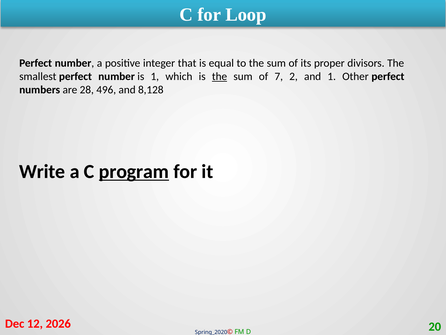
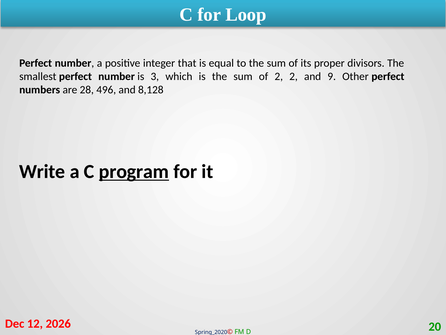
is 1: 1 -> 3
the at (220, 76) underline: present -> none
of 7: 7 -> 2
and 1: 1 -> 9
